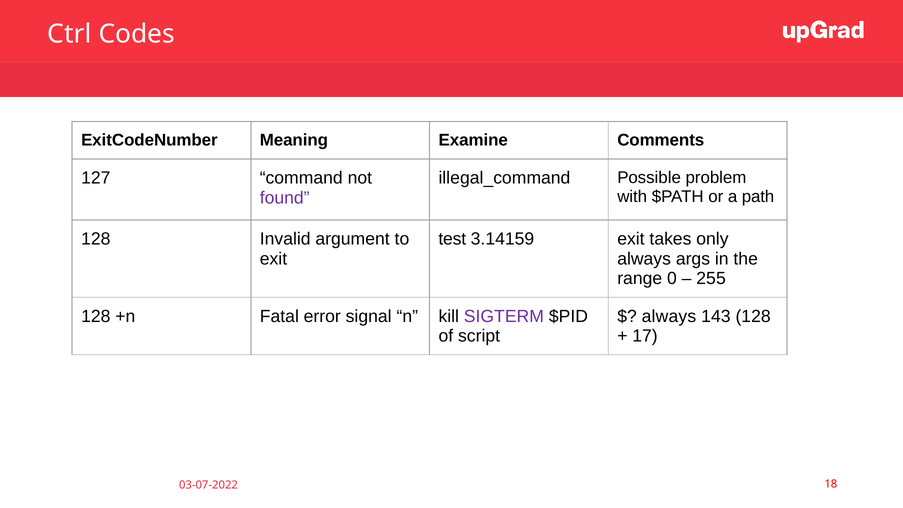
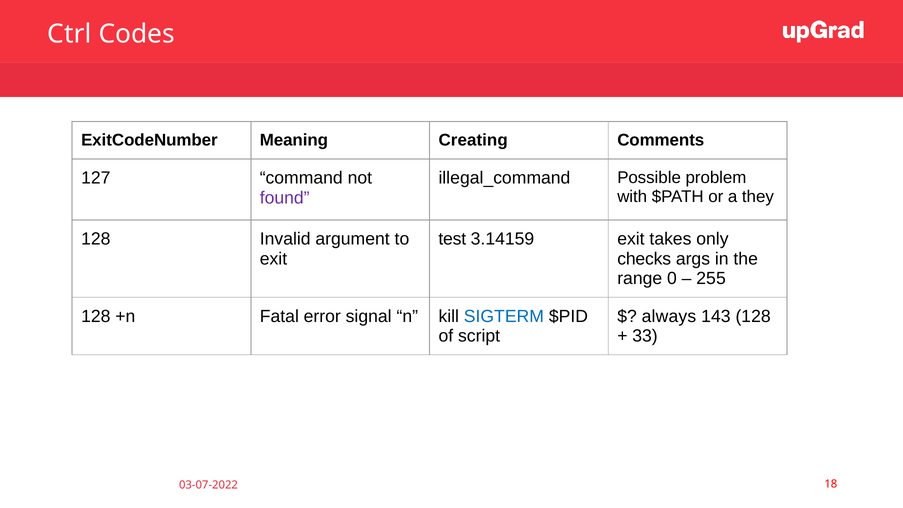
Examine: Examine -> Creating
path: path -> they
always at (644, 259): always -> checks
SIGTERM colour: purple -> blue
17: 17 -> 33
